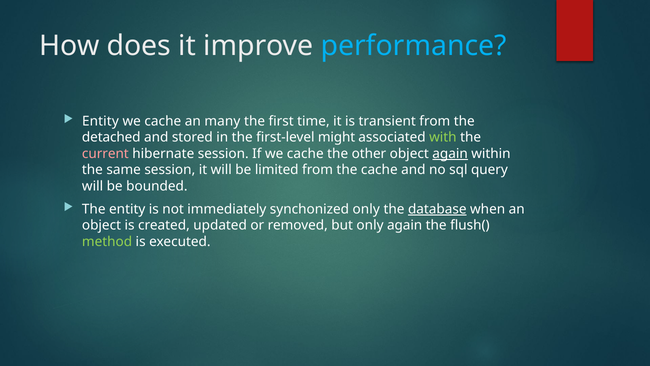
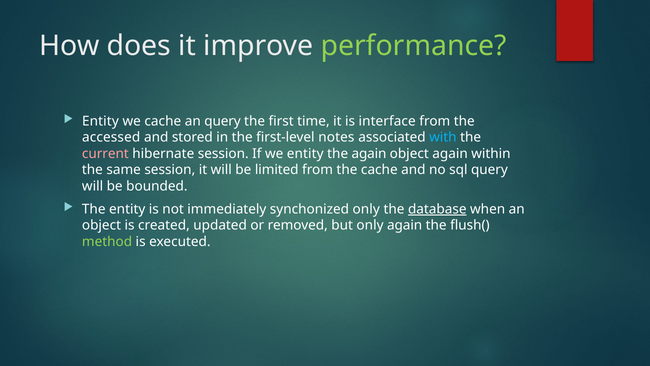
performance colour: light blue -> light green
an many: many -> query
transient: transient -> interface
detached: detached -> accessed
might: might -> notes
with colour: light green -> light blue
If we cache: cache -> entity
the other: other -> again
again at (450, 153) underline: present -> none
